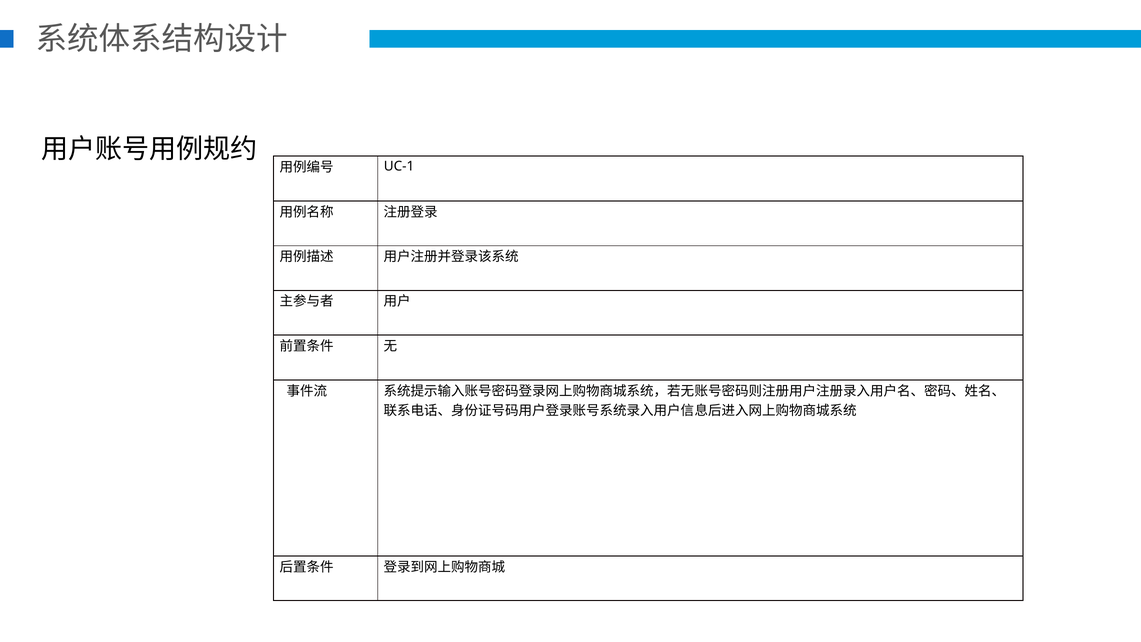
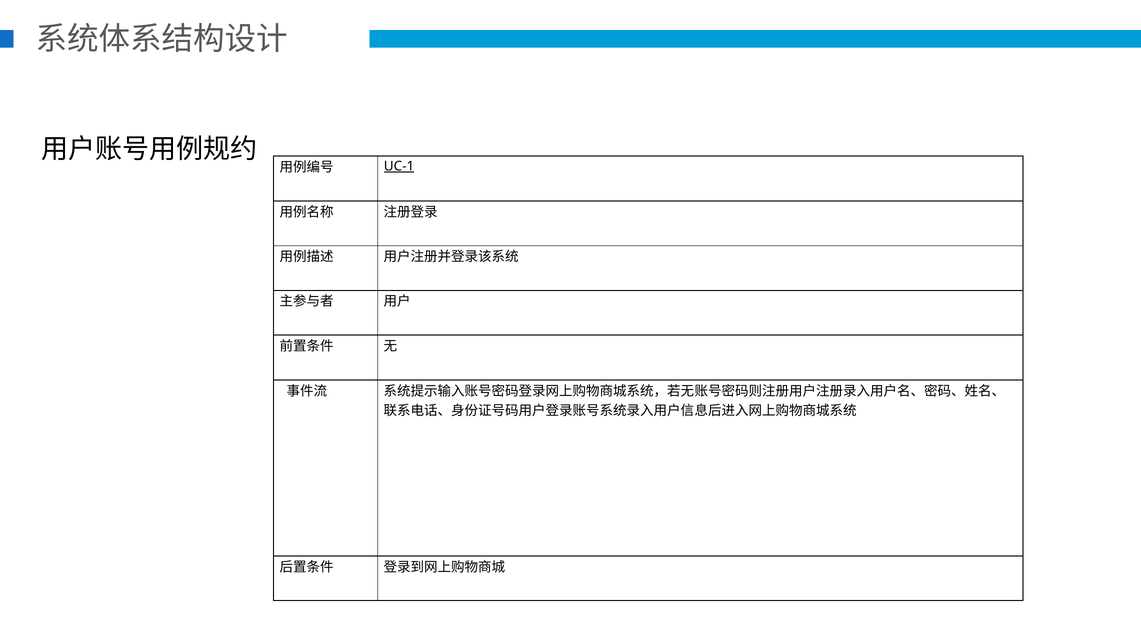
UC-1 underline: none -> present
